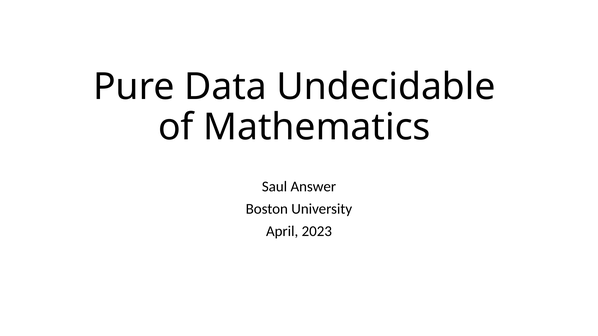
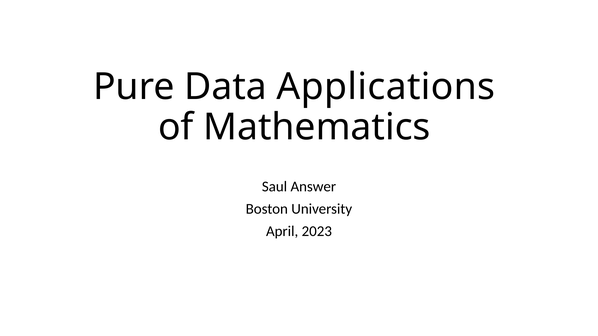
Undecidable: Undecidable -> Applications
